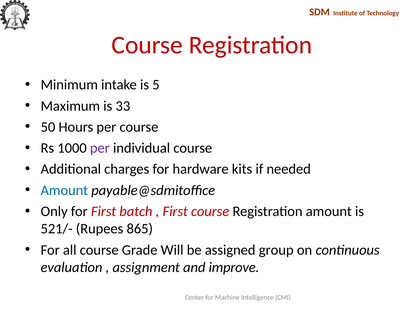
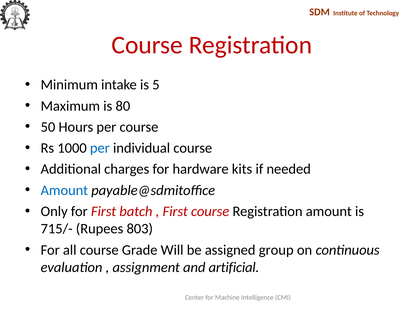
33: 33 -> 80
per at (100, 148) colour: purple -> blue
521/-: 521/- -> 715/-
865: 865 -> 803
improve: improve -> artificial
